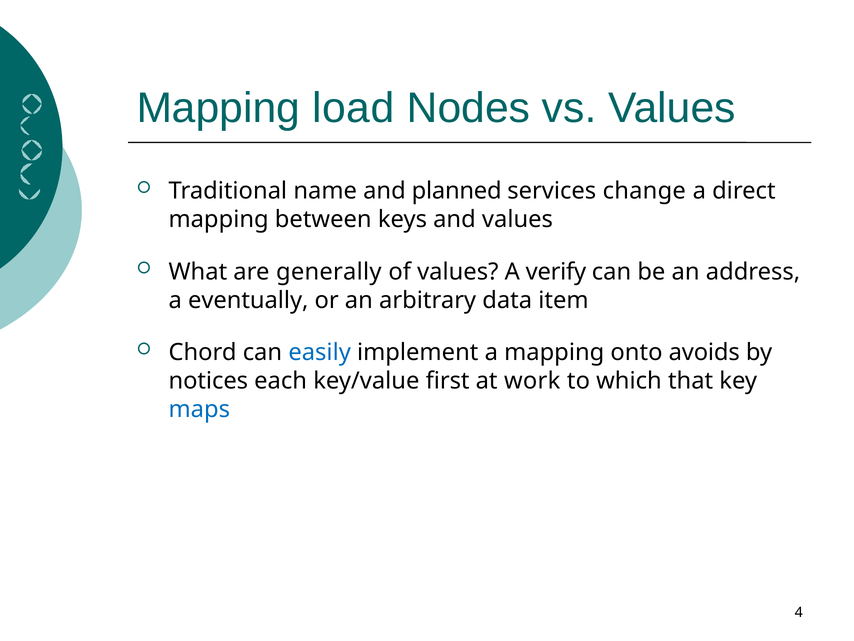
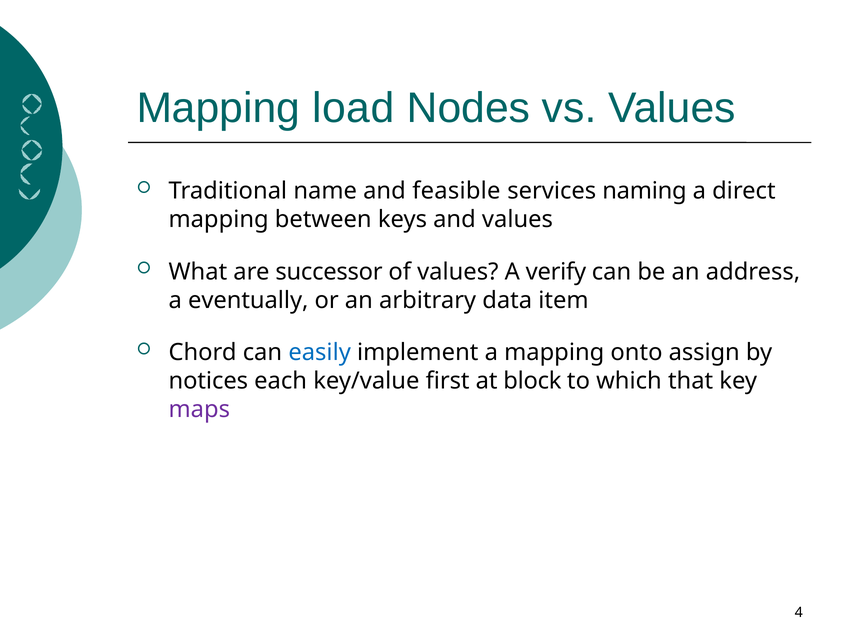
planned: planned -> feasible
change: change -> naming
generally: generally -> successor
avoids: avoids -> assign
work: work -> block
maps colour: blue -> purple
